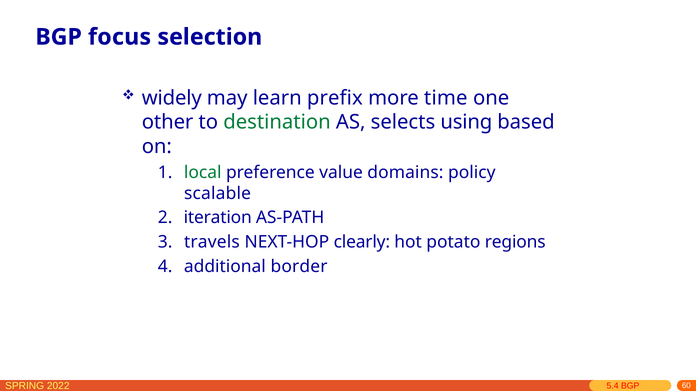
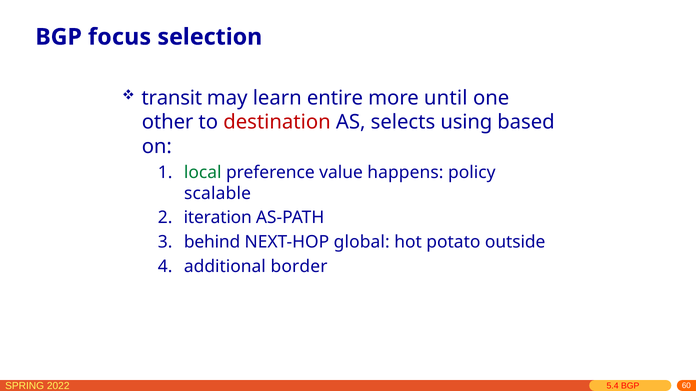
widely: widely -> transit
prefix: prefix -> entire
time: time -> until
destination colour: green -> red
domains: domains -> happens
travels: travels -> behind
clearly: clearly -> global
regions: regions -> outside
